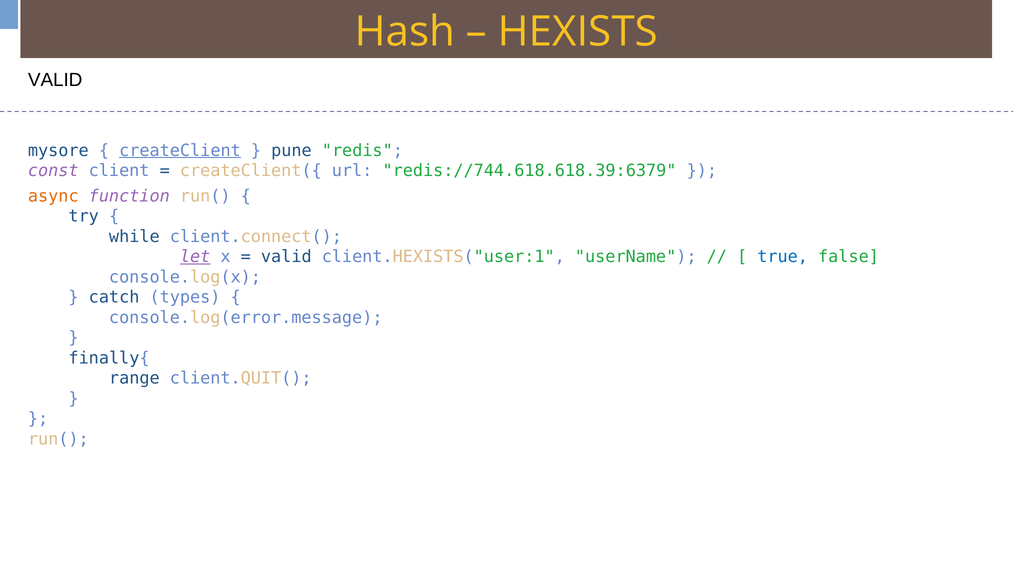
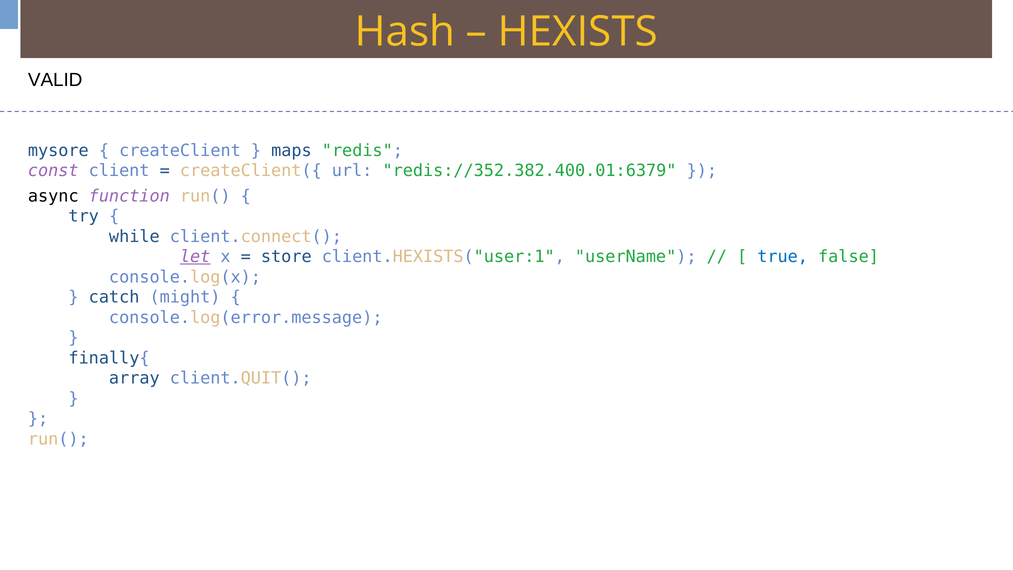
createClient underline: present -> none
pune: pune -> maps
redis://744.618.618.39:6379: redis://744.618.618.39:6379 -> redis://352.382.400.01:6379
async colour: orange -> black
valid at (286, 257): valid -> store
types: types -> might
range: range -> array
